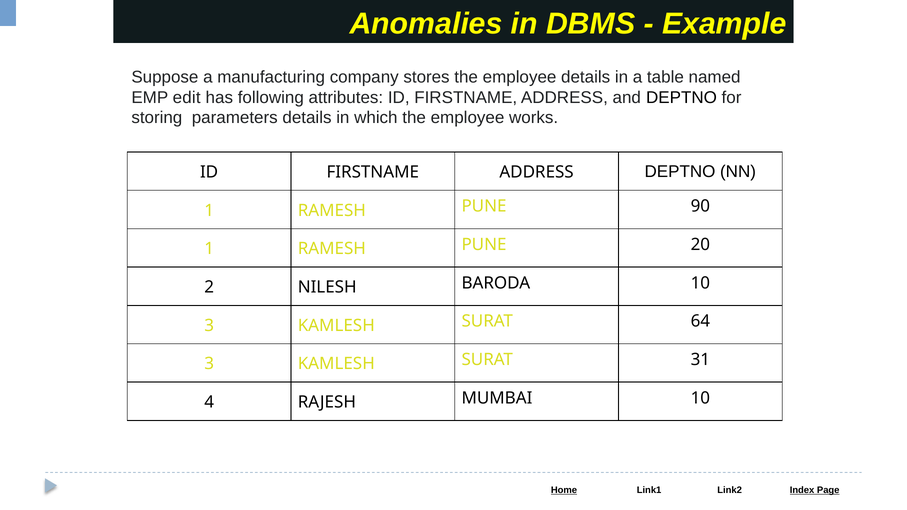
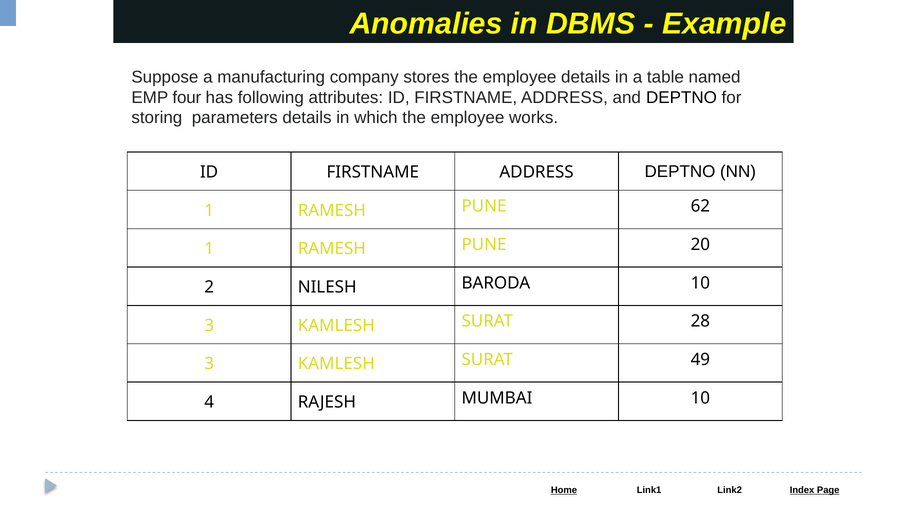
edit: edit -> four
90: 90 -> 62
64: 64 -> 28
31: 31 -> 49
